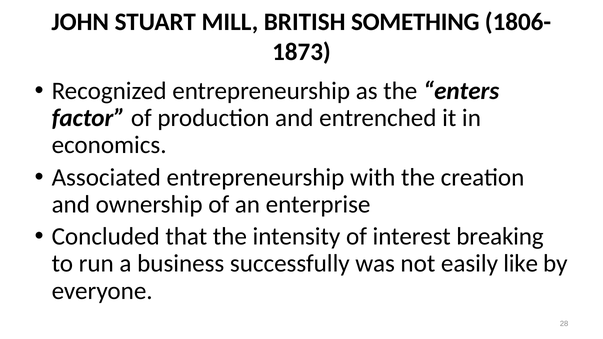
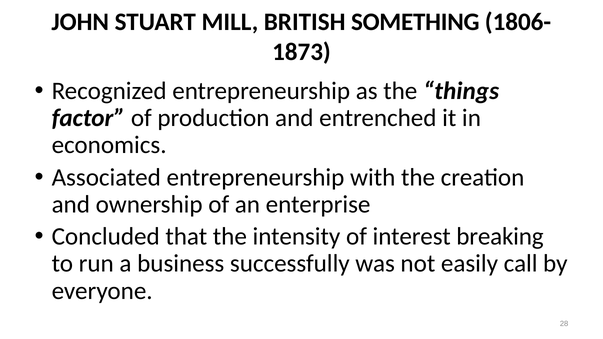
enters: enters -> things
like: like -> call
